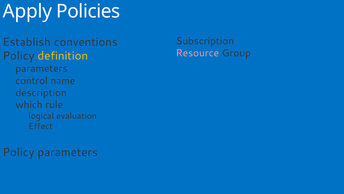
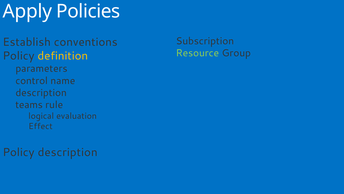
Resource colour: pink -> light green
which: which -> teams
Policy parameters: parameters -> description
